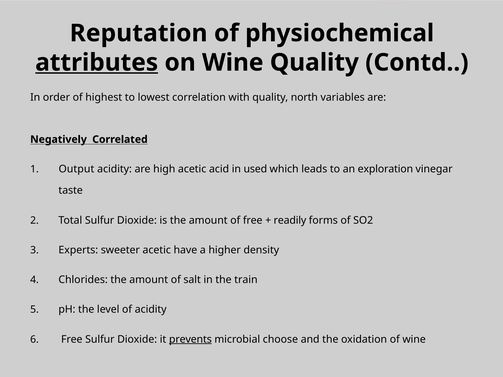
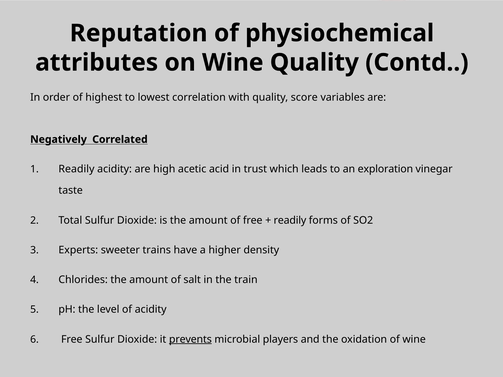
attributes underline: present -> none
north: north -> score
Output at (76, 169): Output -> Readily
used: used -> trust
sweeter acetic: acetic -> trains
choose: choose -> players
